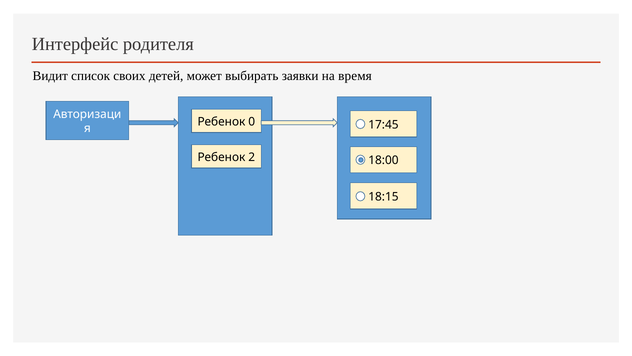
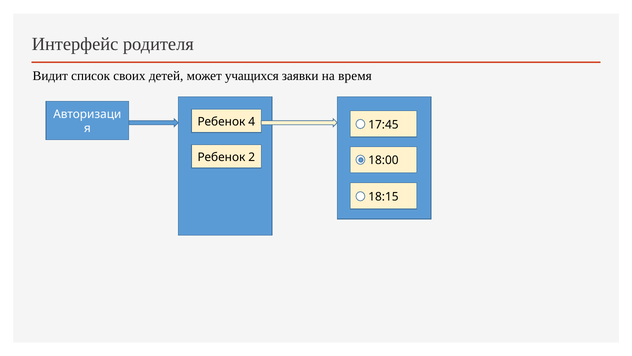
выбирать: выбирать -> учащихся
0: 0 -> 4
